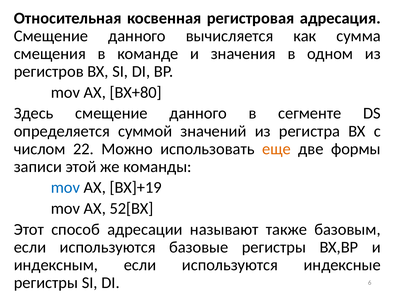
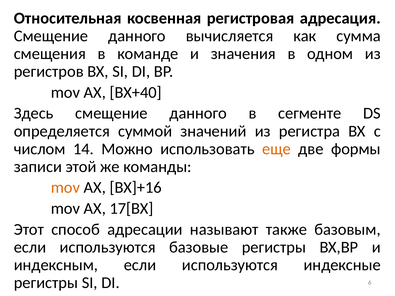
BX+80: BX+80 -> BX+40
22: 22 -> 14
mov at (65, 188) colour: blue -> orange
BX]+19: BX]+19 -> BX]+16
52[BX: 52[BX -> 17[BX
